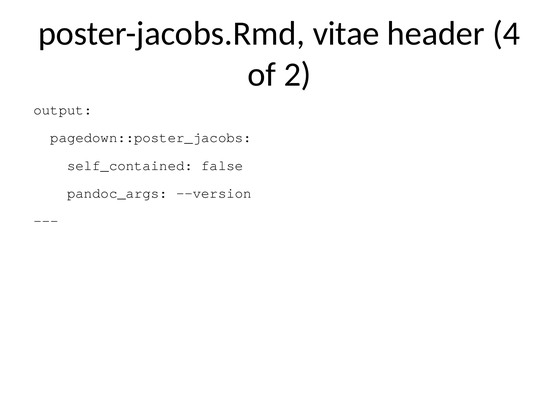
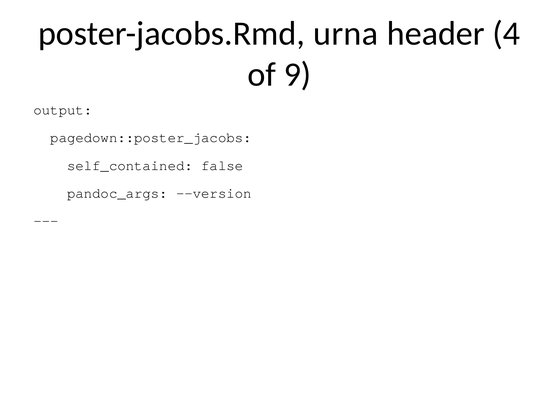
vitae: vitae -> urna
2: 2 -> 9
